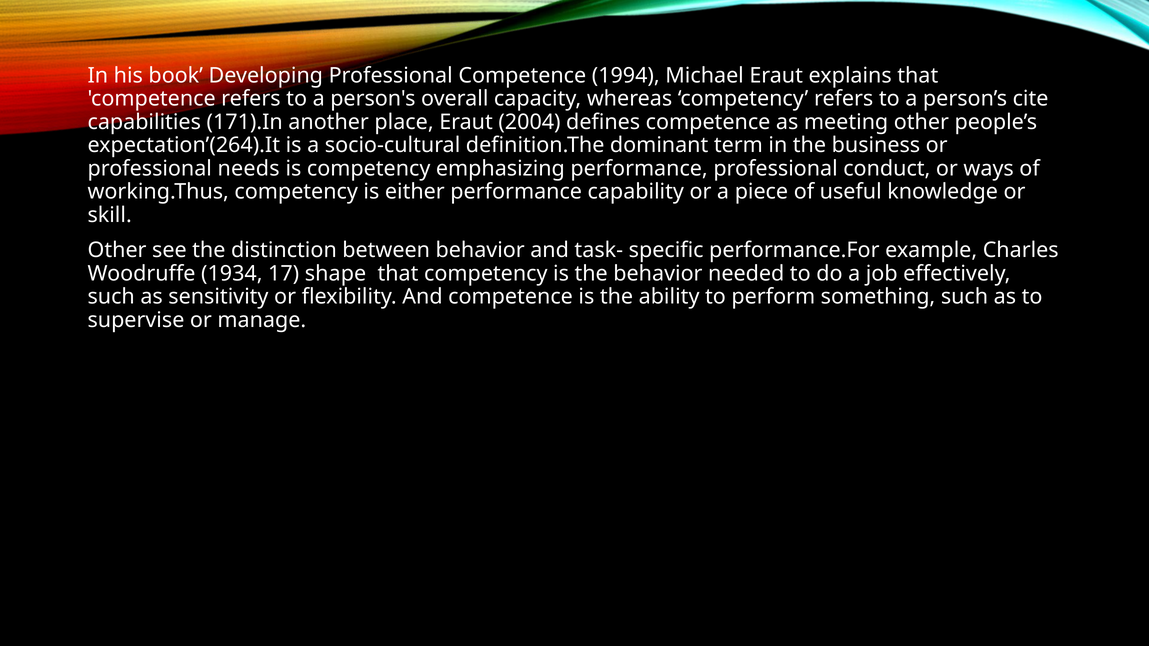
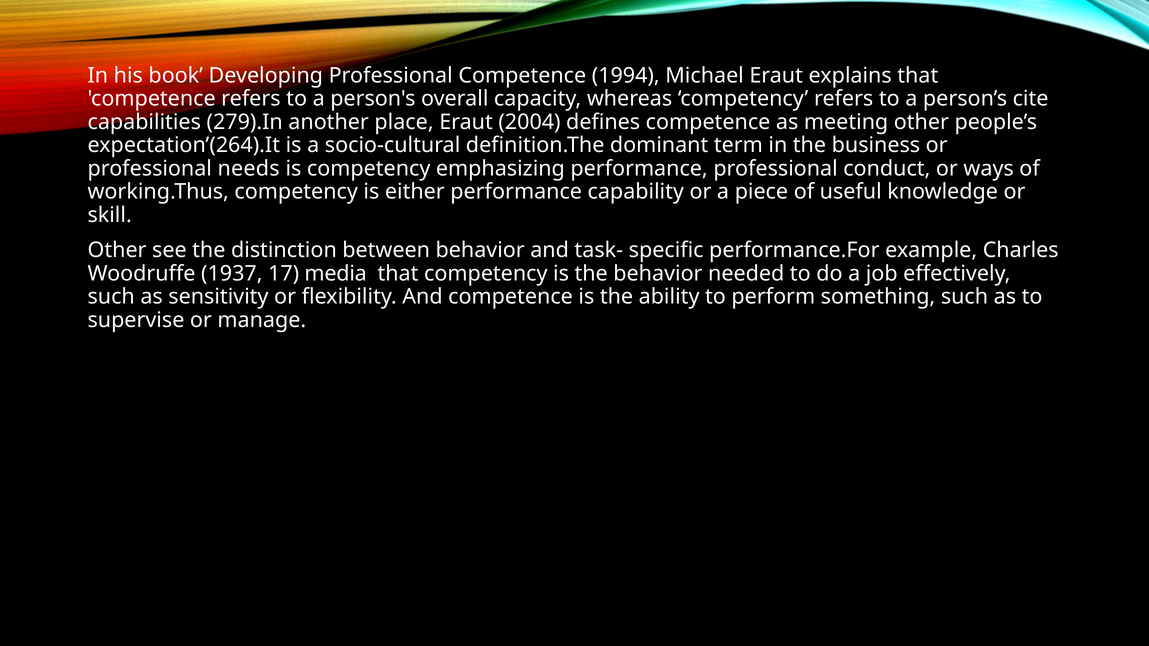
171).In: 171).In -> 279).In
1934: 1934 -> 1937
shape: shape -> media
